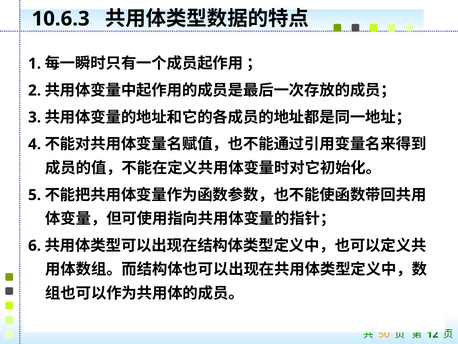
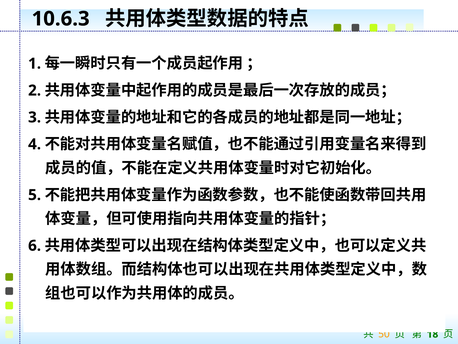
12: 12 -> 18
